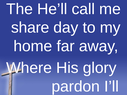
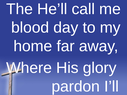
share at (30, 28): share -> blood
